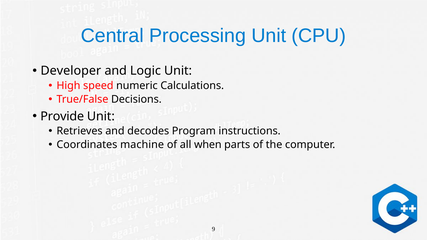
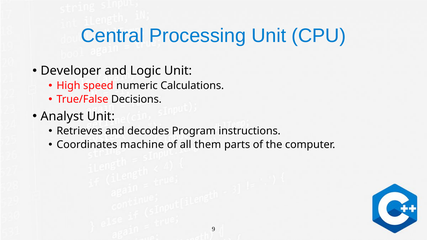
Provide: Provide -> Analyst
when: when -> them
